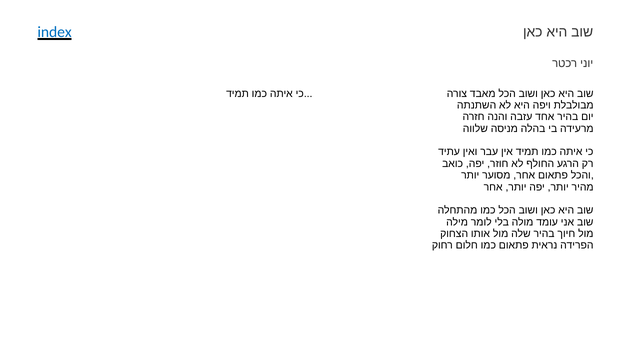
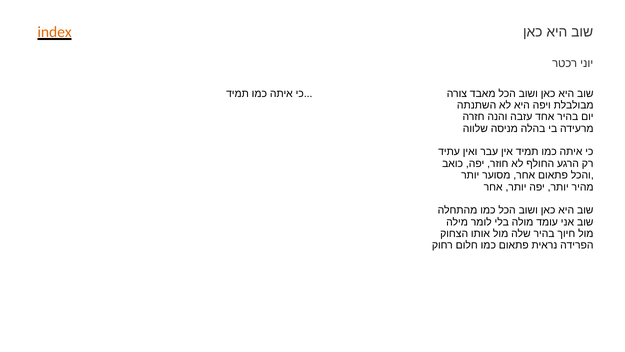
index colour: blue -> orange
